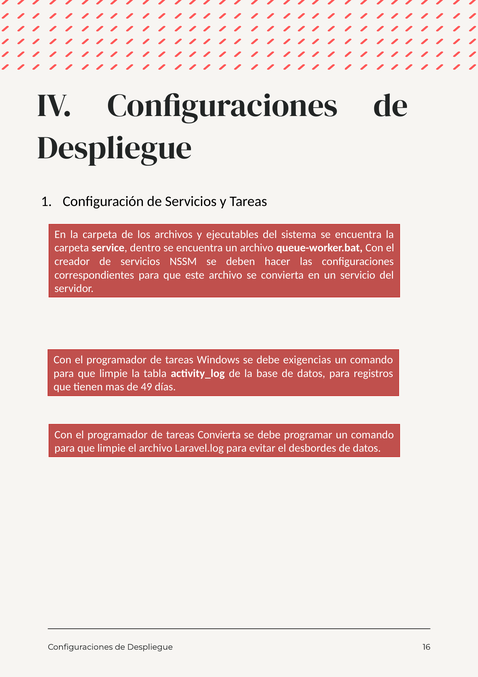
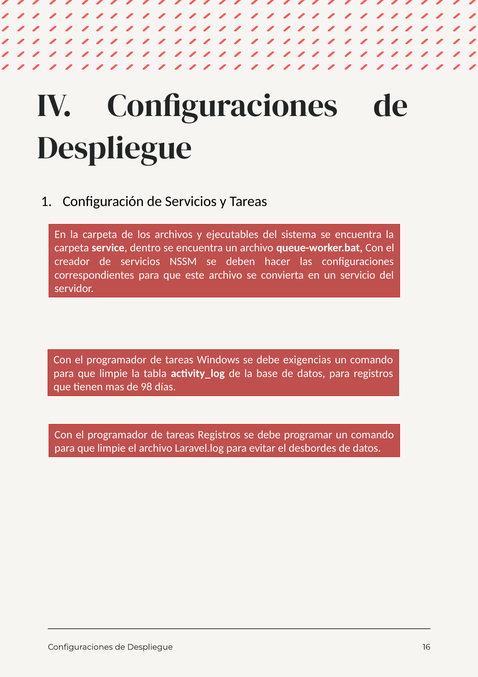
49: 49 -> 98
tareas Convierta: Convierta -> Registros
